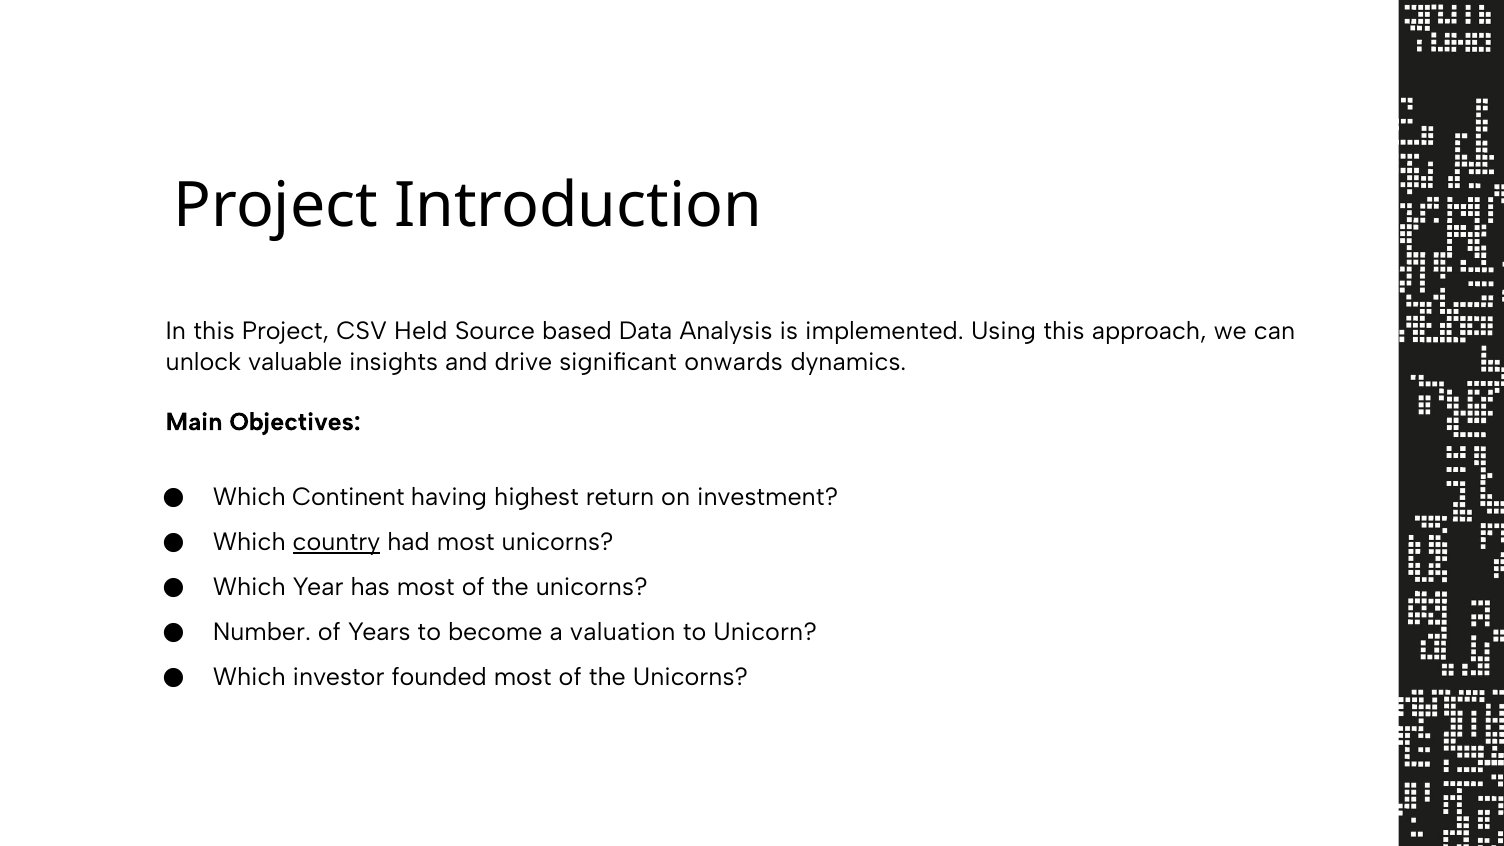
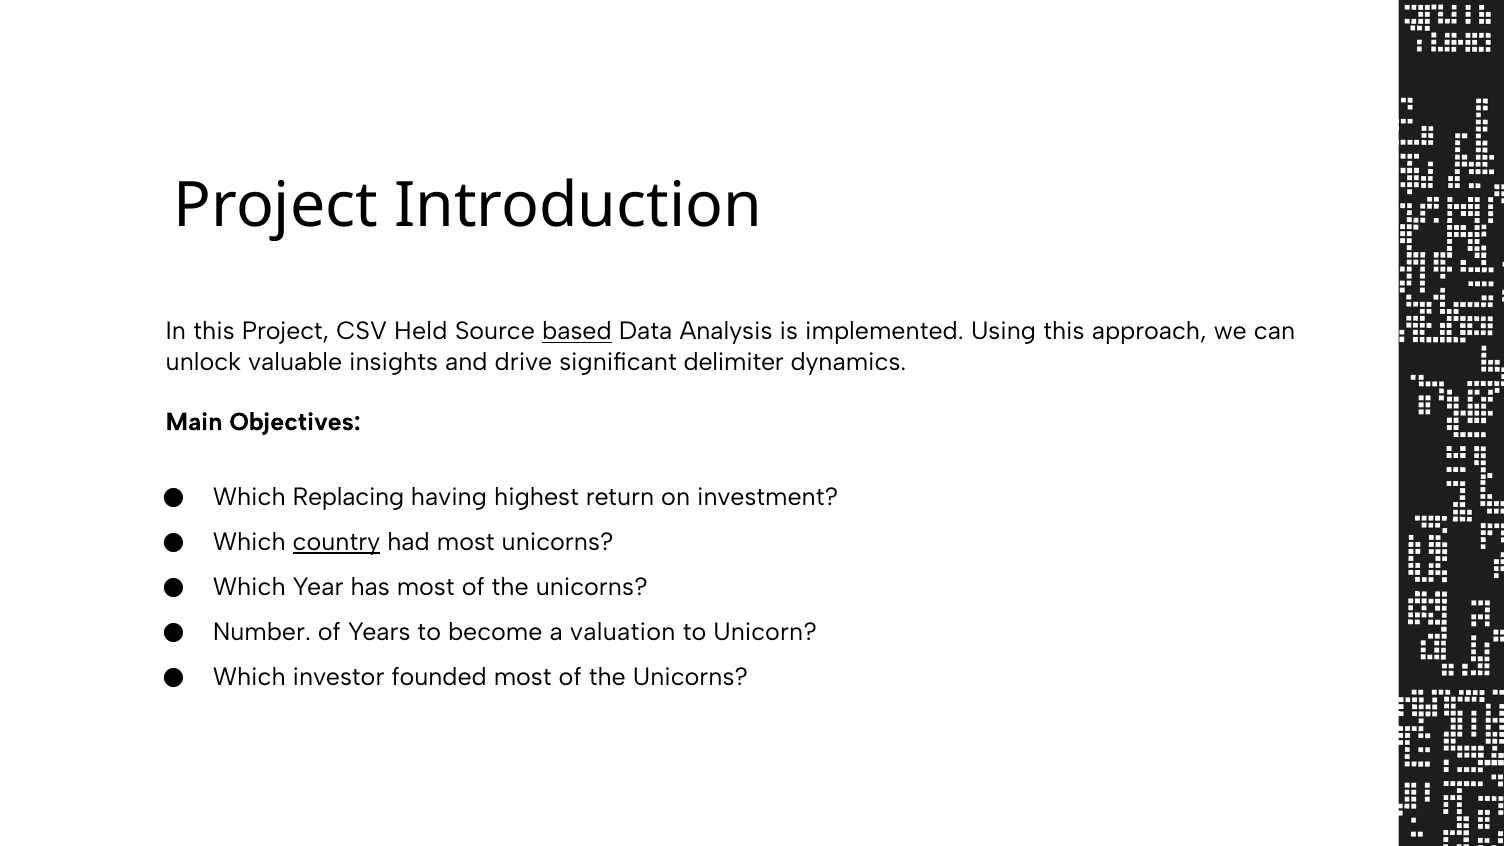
based underline: none -> present
onwards: onwards -> delimiter
Continent: Continent -> Replacing
